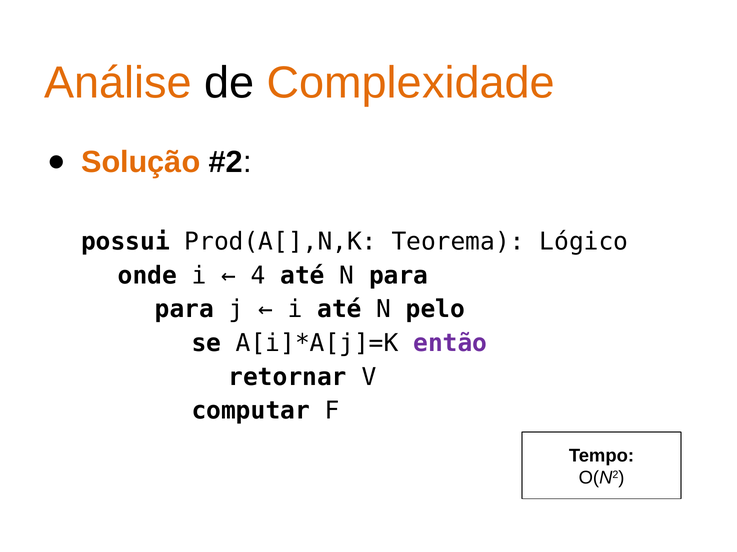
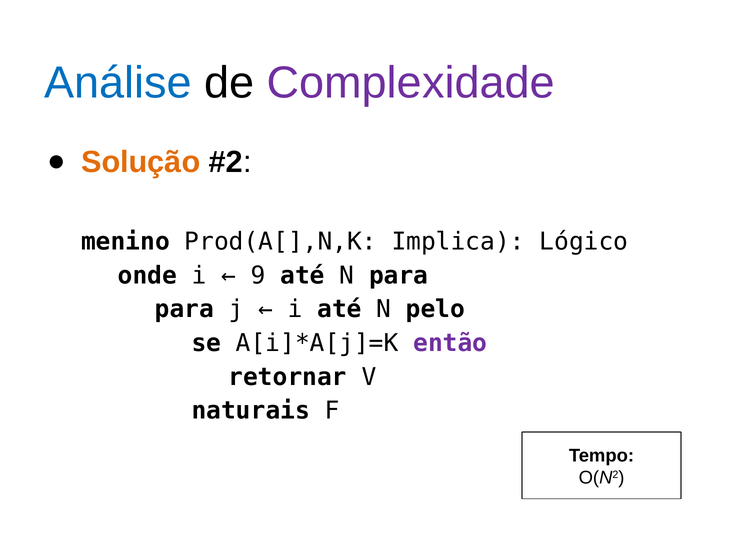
Análise colour: orange -> blue
Complexidade colour: orange -> purple
possui: possui -> menino
Teorema: Teorema -> Implica
4: 4 -> 9
computar: computar -> naturais
